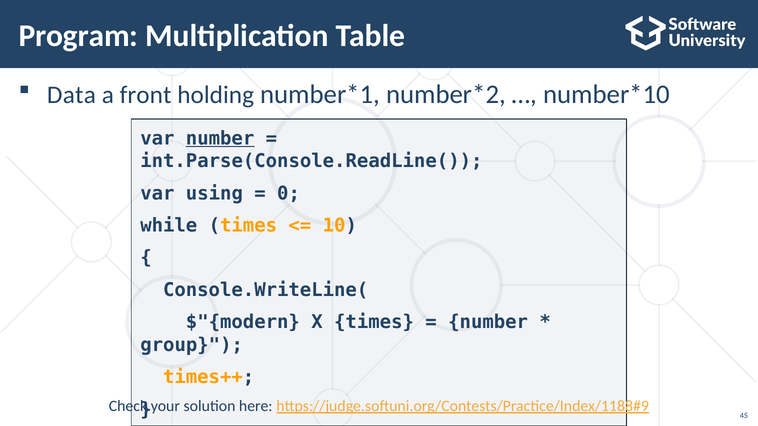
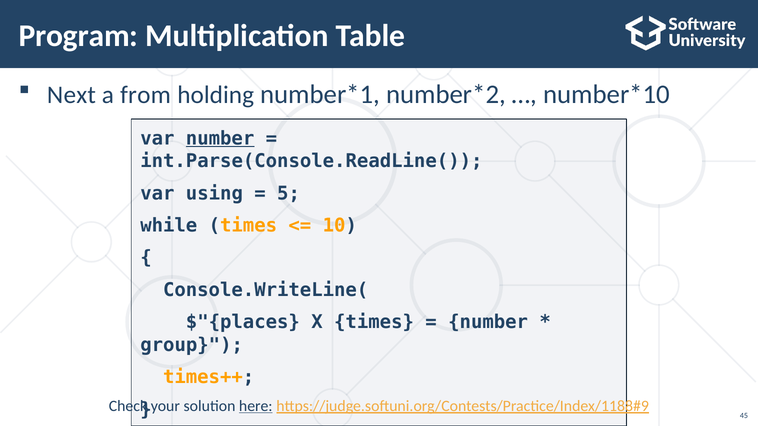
Data: Data -> Next
front: front -> from
0: 0 -> 5
$"{modern: $"{modern -> $"{places
here underline: none -> present
